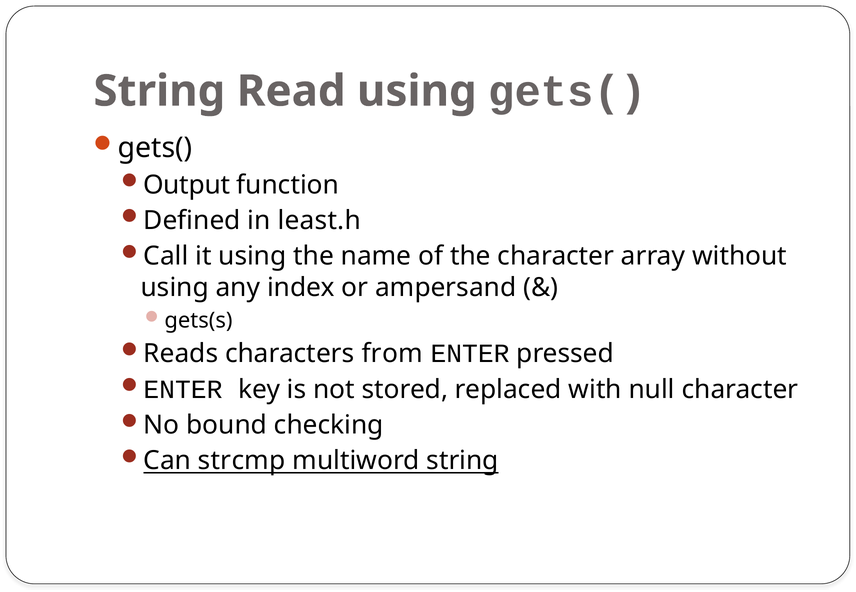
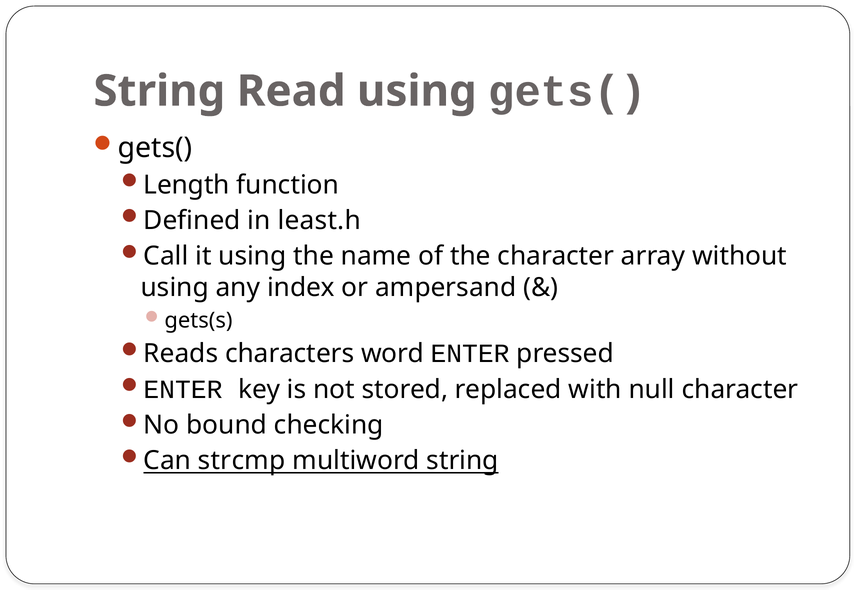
Output: Output -> Length
from: from -> word
